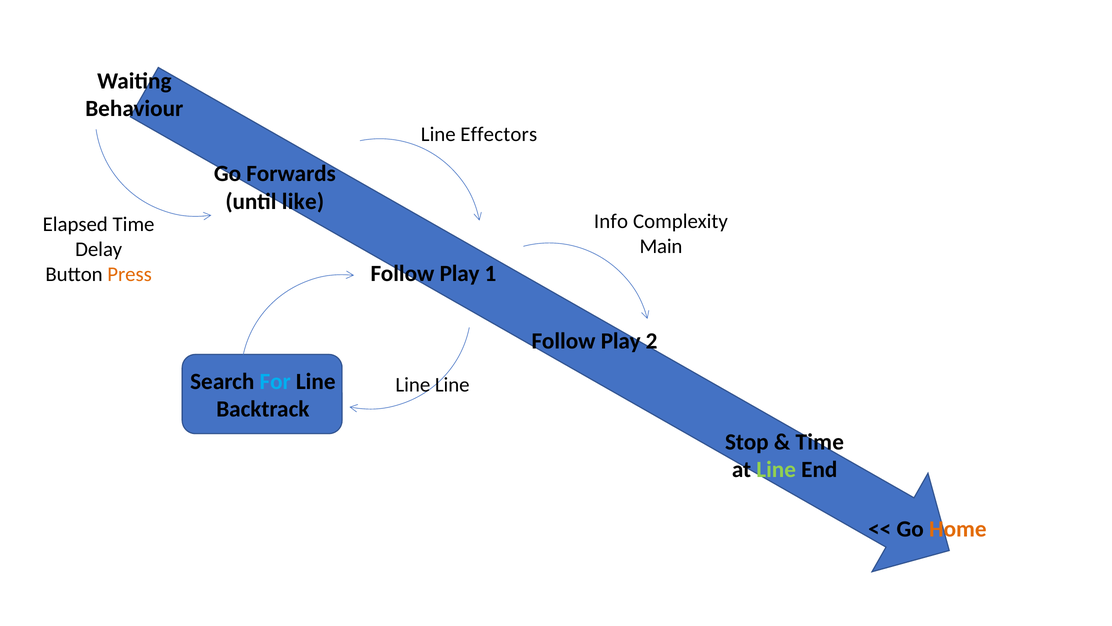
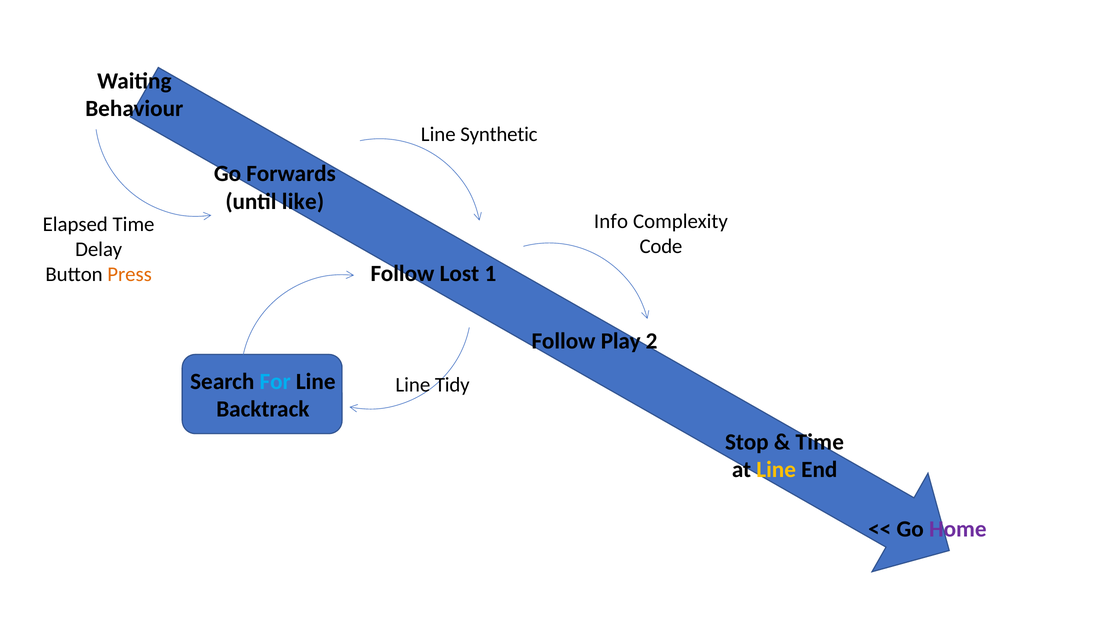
Effectors: Effectors -> Synthetic
Main: Main -> Code
Play at (460, 273): Play -> Lost
Line Line: Line -> Tidy
Line at (776, 469) colour: light green -> yellow
Home colour: orange -> purple
